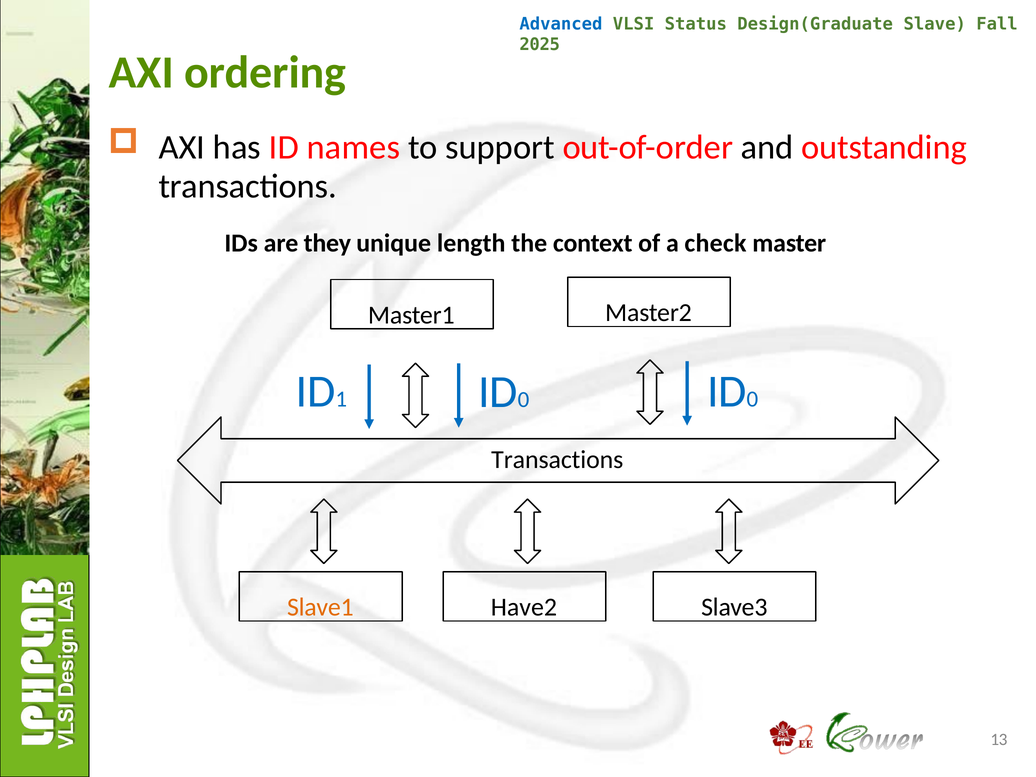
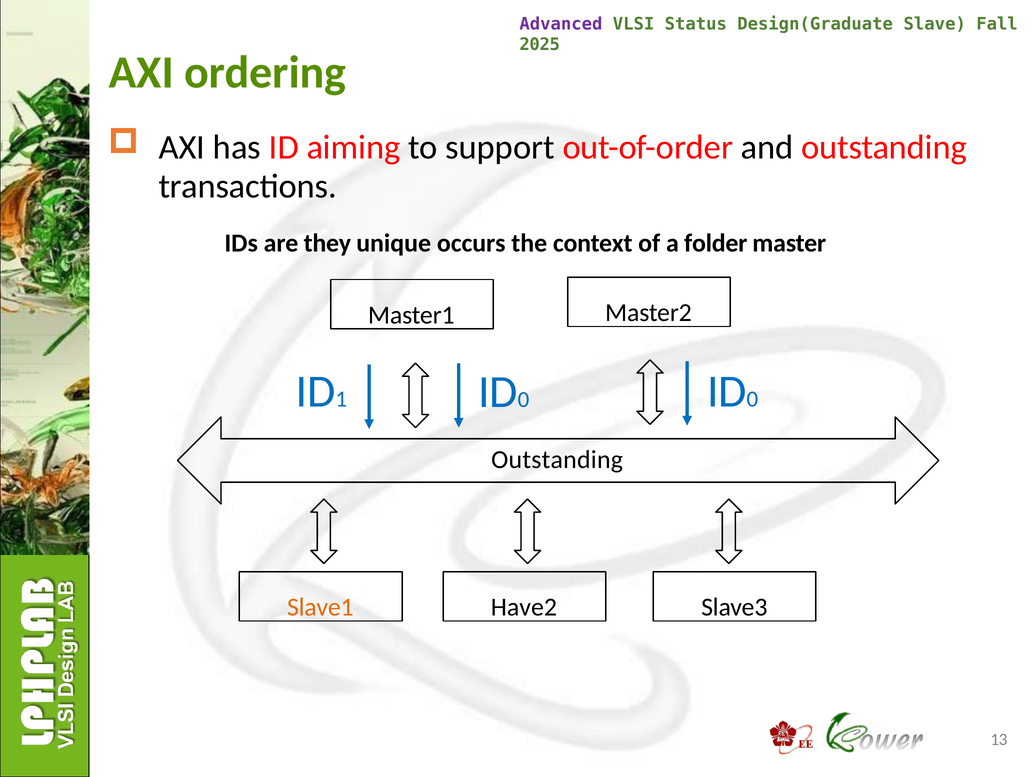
Advanced colour: blue -> purple
names: names -> aiming
length: length -> occurs
check: check -> folder
Transactions at (557, 460): Transactions -> Outstanding
